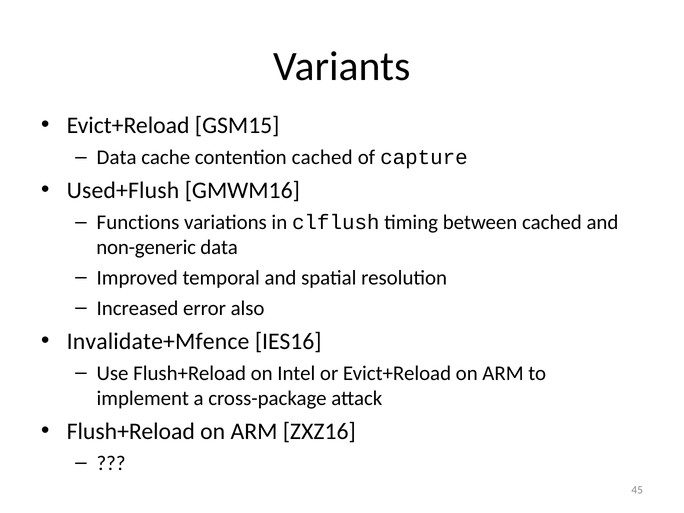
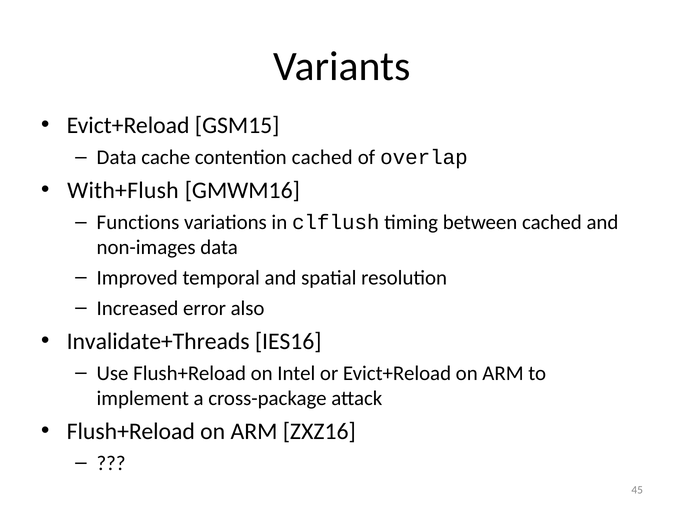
capture: capture -> overlap
Used+Flush: Used+Flush -> With+Flush
non-generic: non-generic -> non-images
Invalidate+Mfence: Invalidate+Mfence -> Invalidate+Threads
